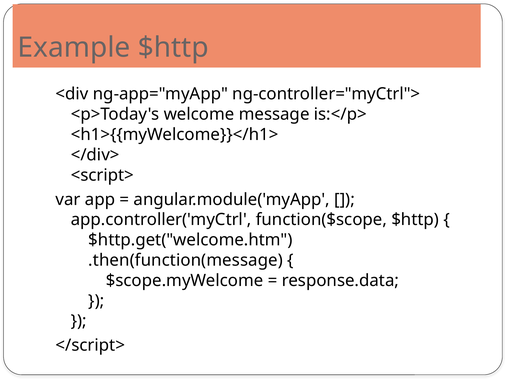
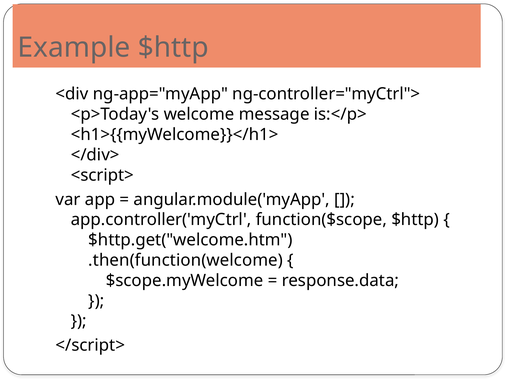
.then(function(message: .then(function(message -> .then(function(welcome
